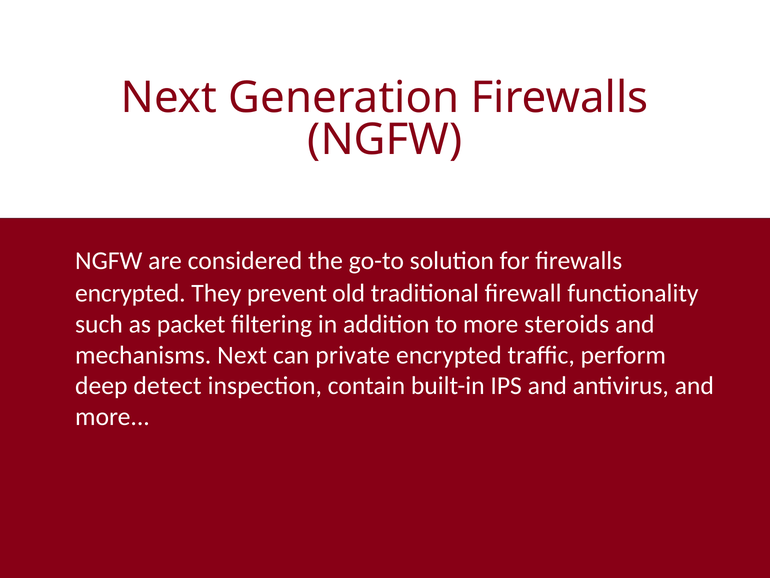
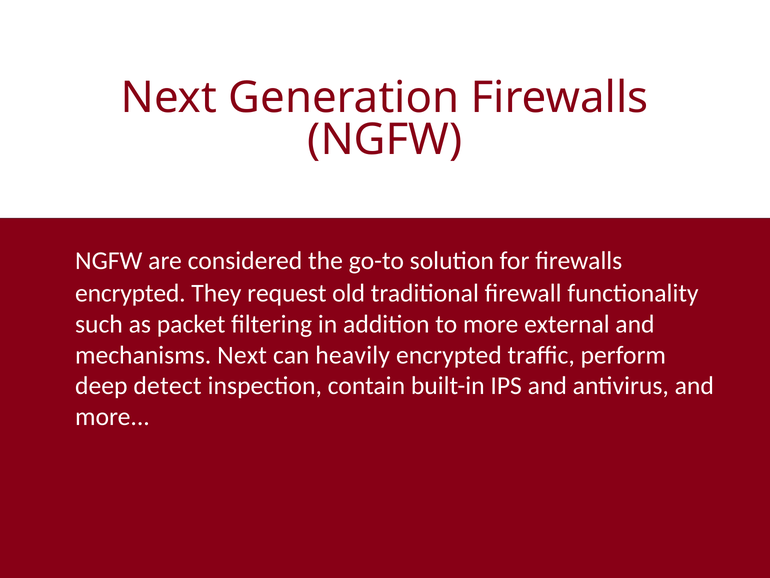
prevent: prevent -> request
steroids: steroids -> external
private: private -> heavily
